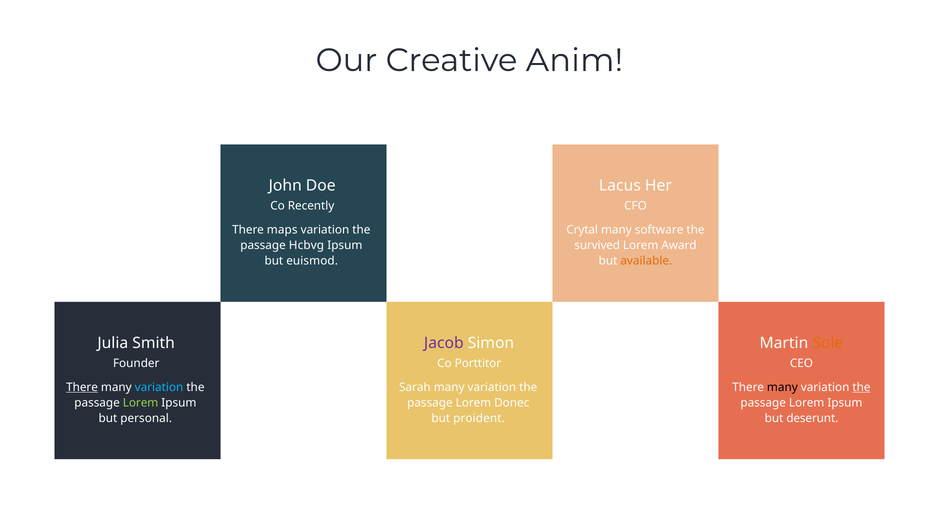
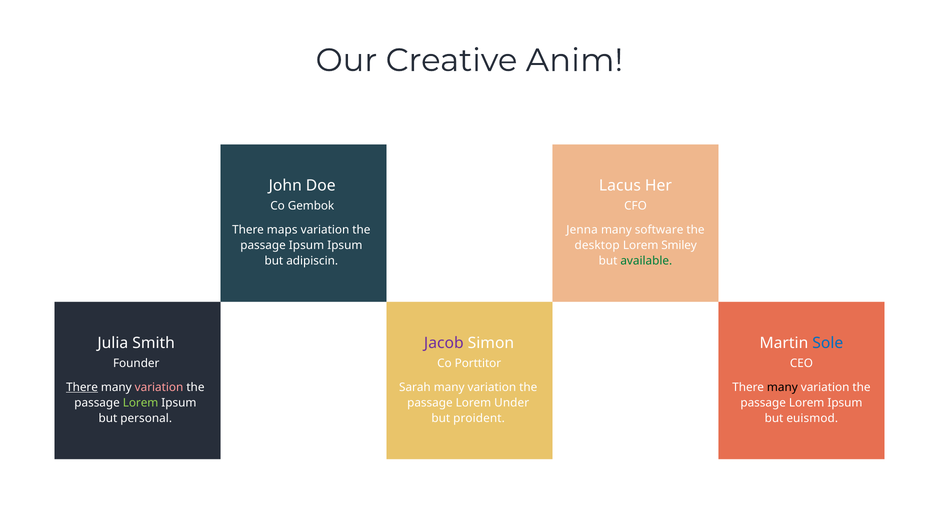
Recently: Recently -> Gembok
Crytal: Crytal -> Jenna
passage Hcbvg: Hcbvg -> Ipsum
survived: survived -> desktop
Award: Award -> Smiley
euismod: euismod -> adipiscin
available colour: orange -> green
Sole colour: orange -> blue
variation at (159, 387) colour: light blue -> pink
the at (862, 387) underline: present -> none
Donec: Donec -> Under
deserunt: deserunt -> euismod
